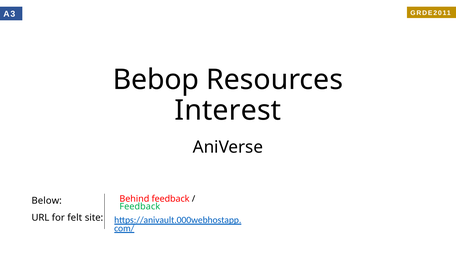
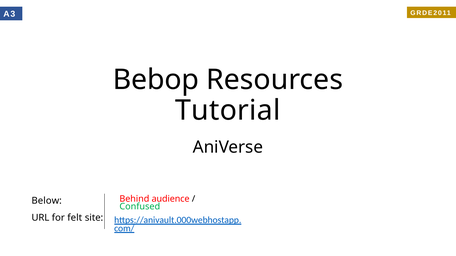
Interest: Interest -> Tutorial
Behind feedback: feedback -> audience
Feedback at (140, 207): Feedback -> Confused
